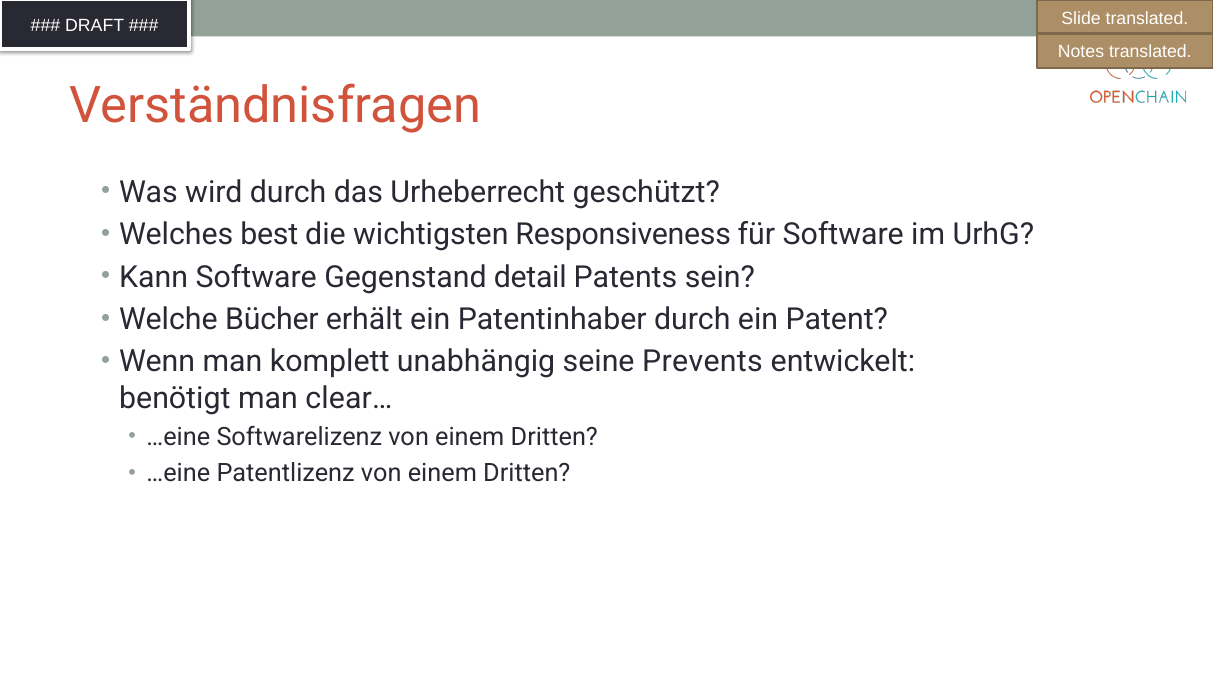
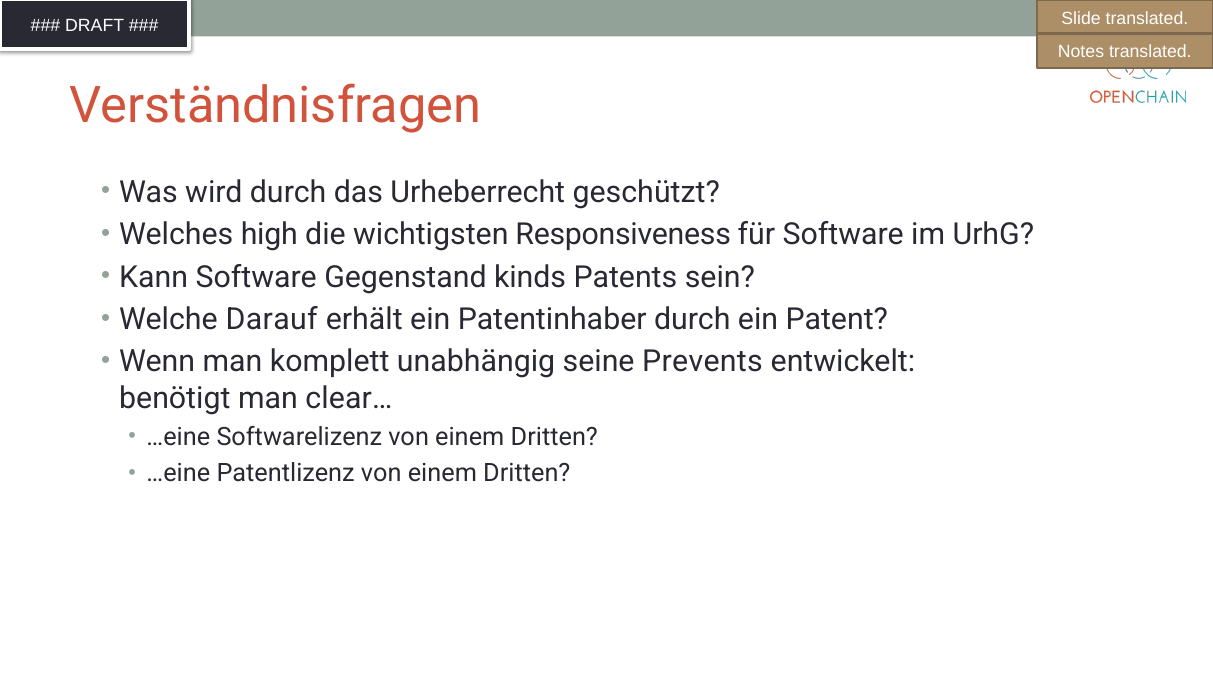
best: best -> high
detail: detail -> kinds
Bücher: Bücher -> Darauf
